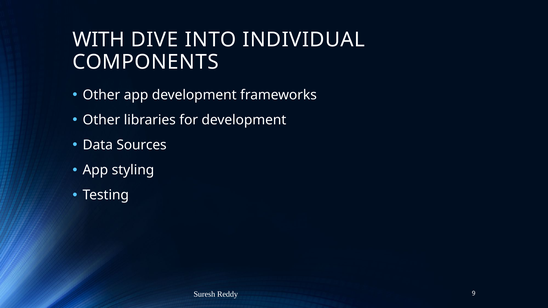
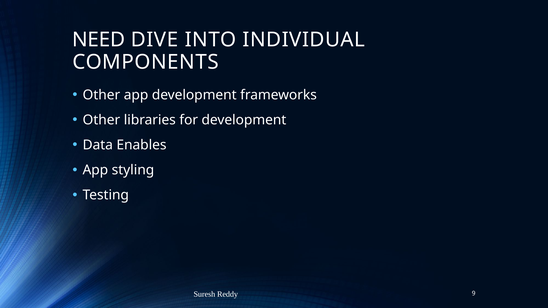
WITH: WITH -> NEED
Sources: Sources -> Enables
